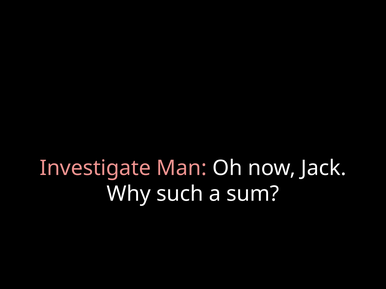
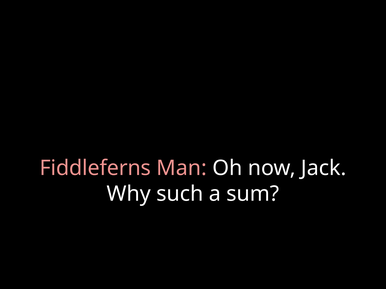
Investigate: Investigate -> Fiddleferns
